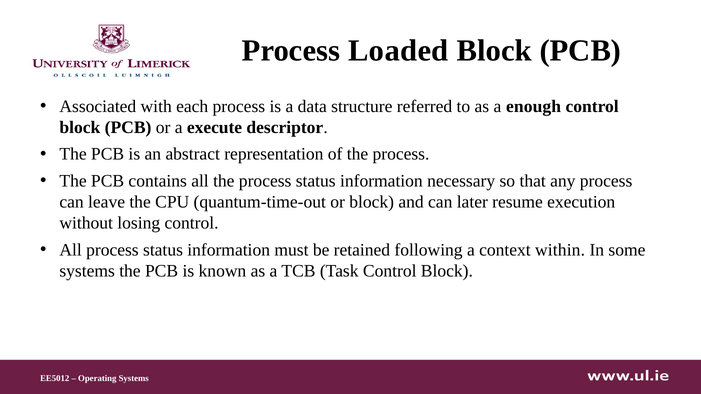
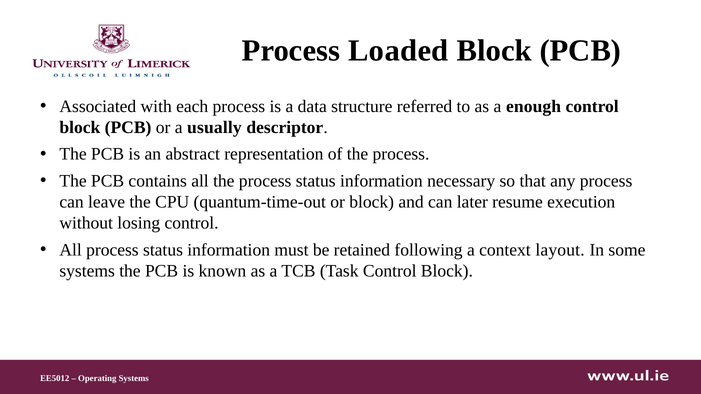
execute: execute -> usually
within: within -> layout
